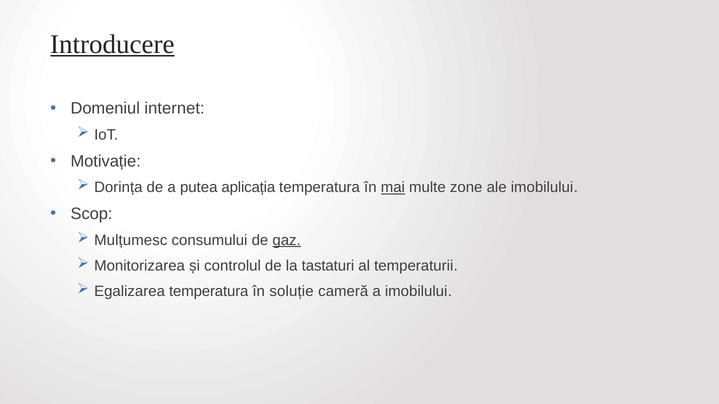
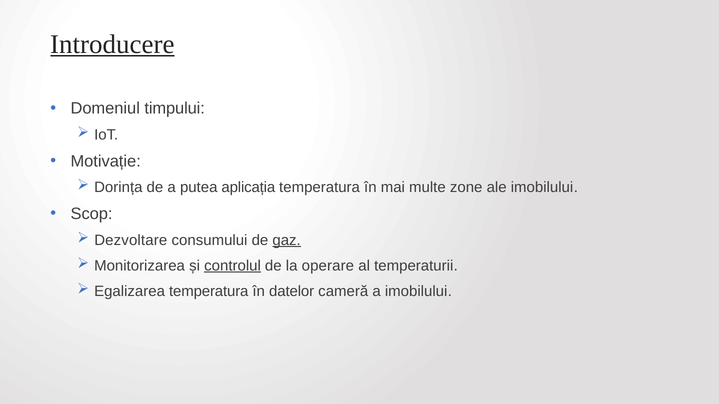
internet: internet -> timpului
mai underline: present -> none
Mulțumesc: Mulțumesc -> Dezvoltare
controlul underline: none -> present
tastaturi: tastaturi -> operare
soluție: soluție -> datelor
